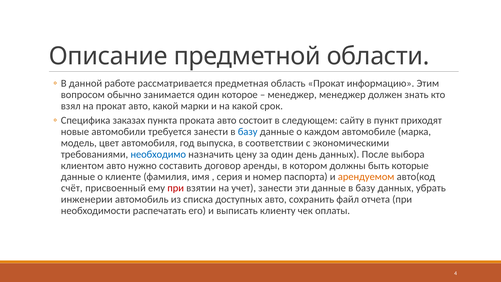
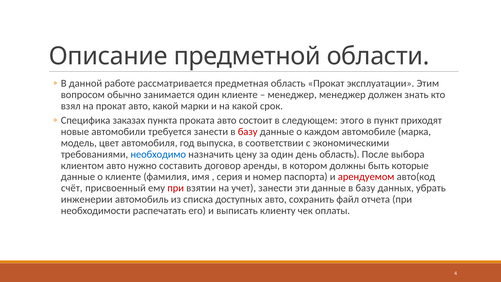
информацию: информацию -> эксплуатации
один которое: которое -> клиенте
сайту: сайту -> этого
базу at (248, 132) colour: blue -> red
день данных: данных -> область
арендуемом colour: orange -> red
